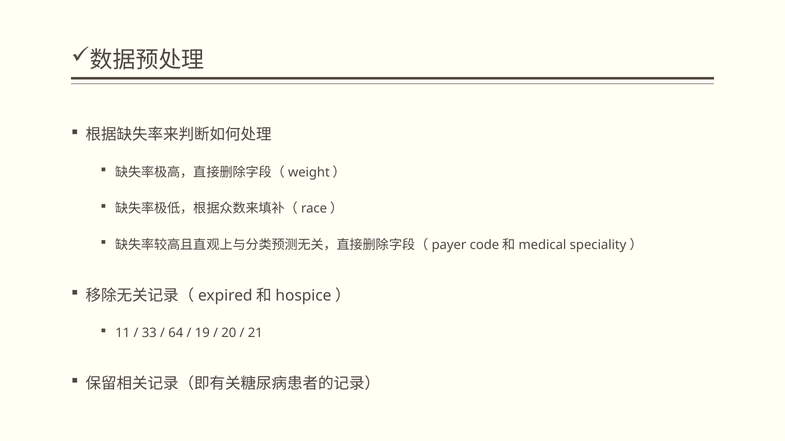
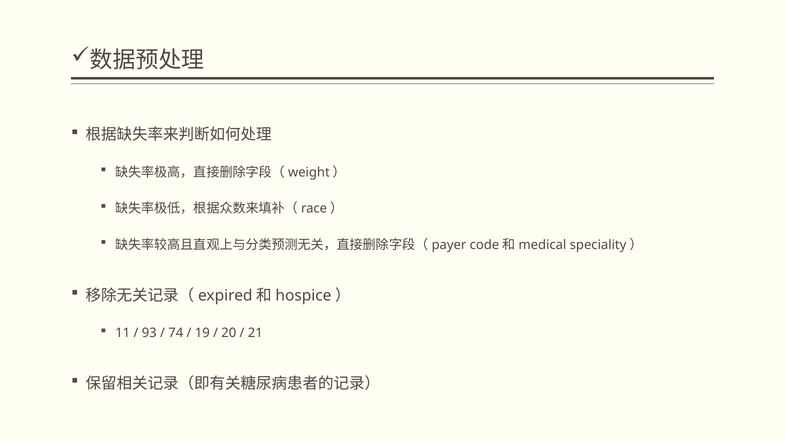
33: 33 -> 93
64: 64 -> 74
